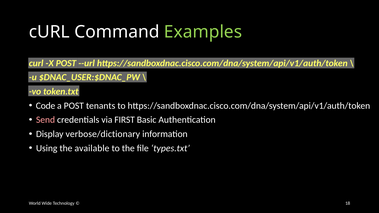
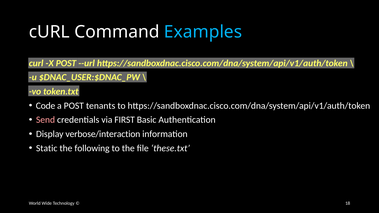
Examples colour: light green -> light blue
verbose/dictionary: verbose/dictionary -> verbose/interaction
Using: Using -> Static
available: available -> following
types.txt: types.txt -> these.txt
